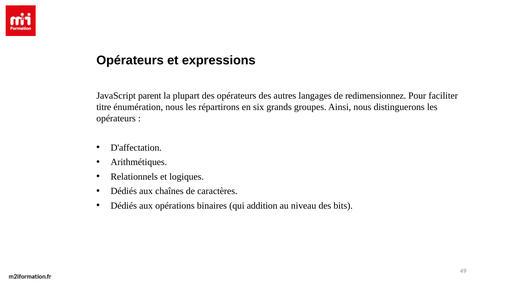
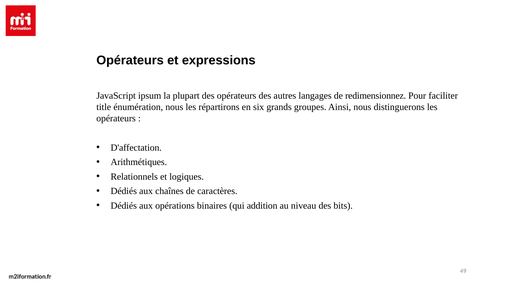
parent: parent -> ipsum
titre: titre -> title
